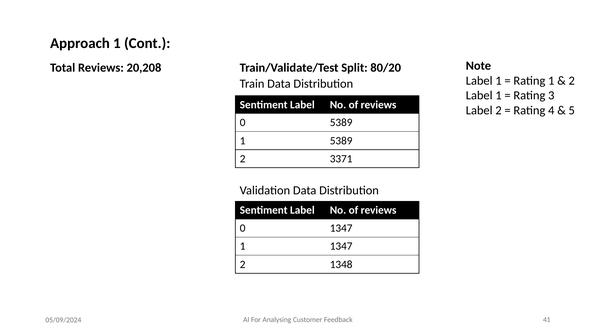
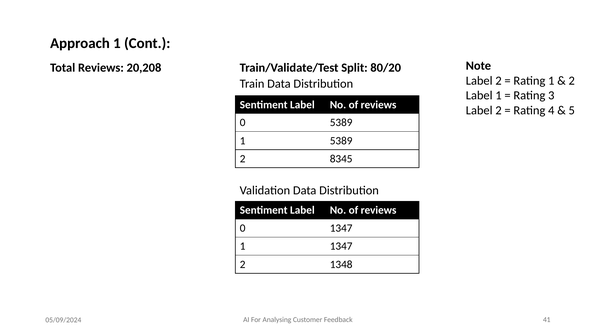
1 at (499, 81): 1 -> 2
3371: 3371 -> 8345
